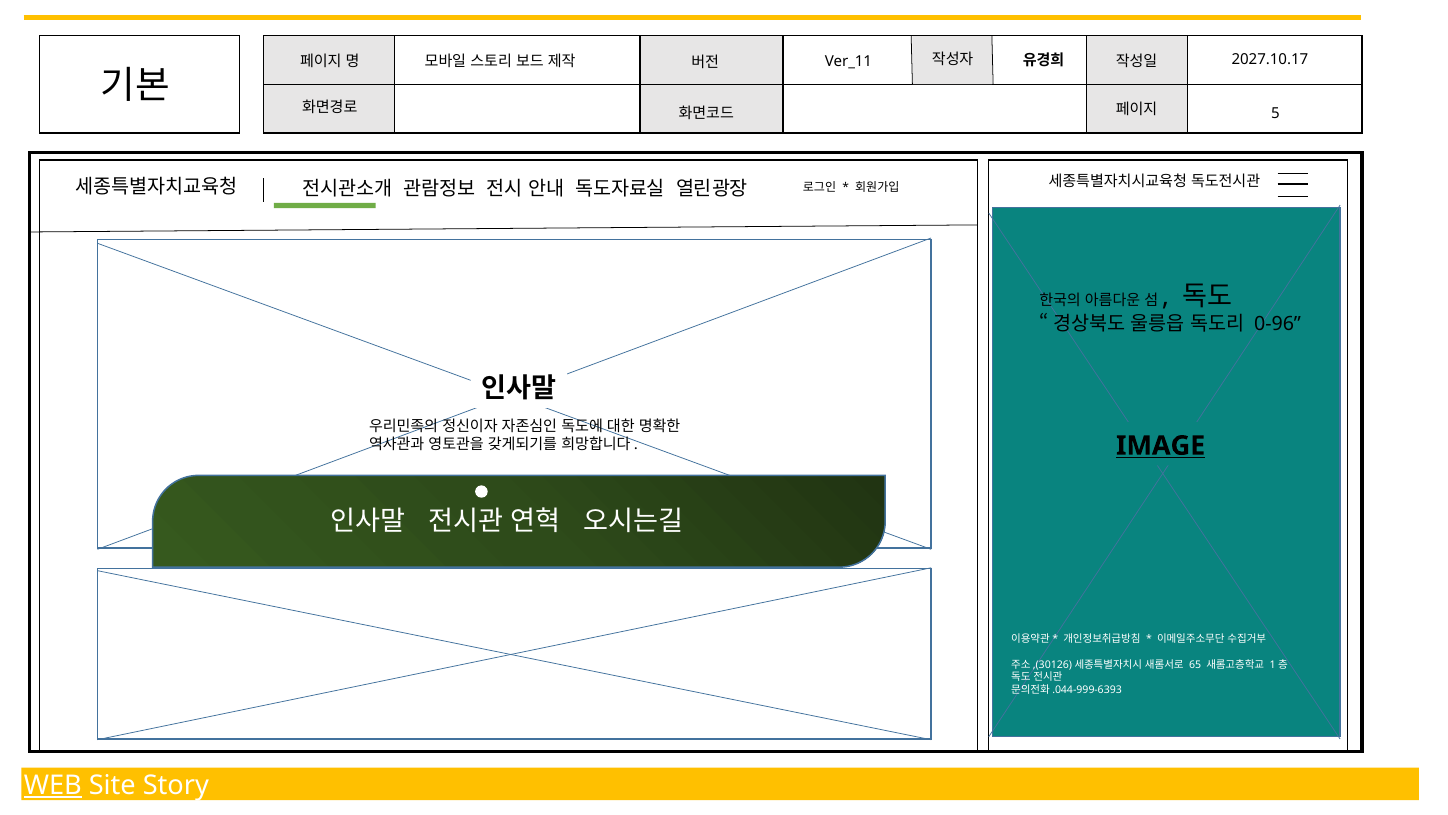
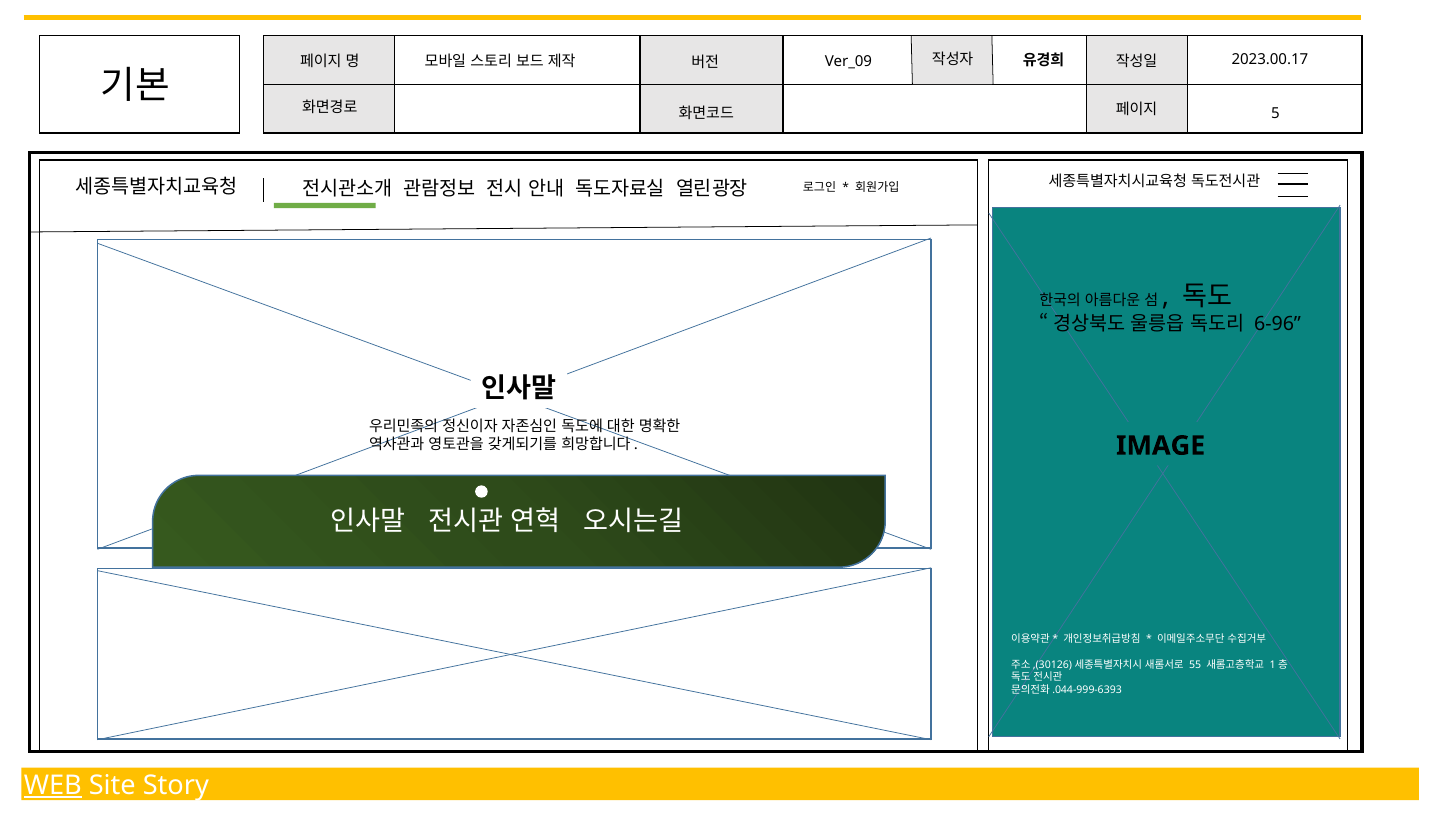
2027.10.17: 2027.10.17 -> 2023.00.17
Ver_11: Ver_11 -> Ver_09
0-96: 0-96 -> 6-96
IMAGE underline: present -> none
65: 65 -> 55
